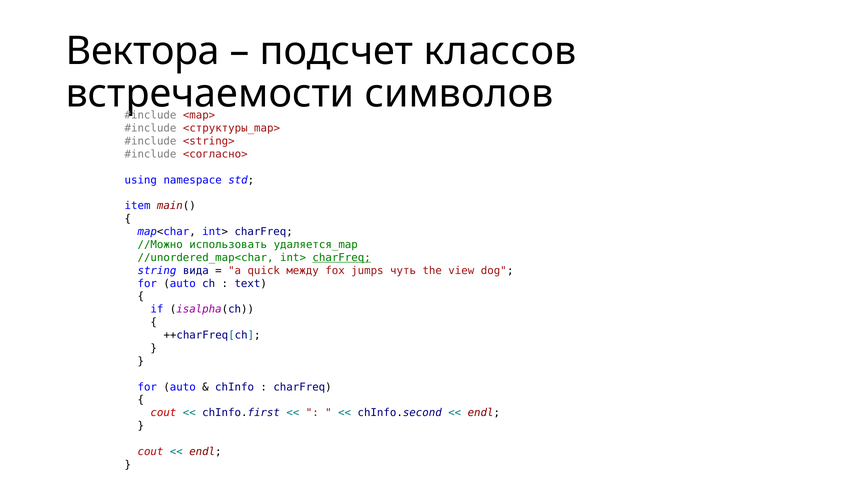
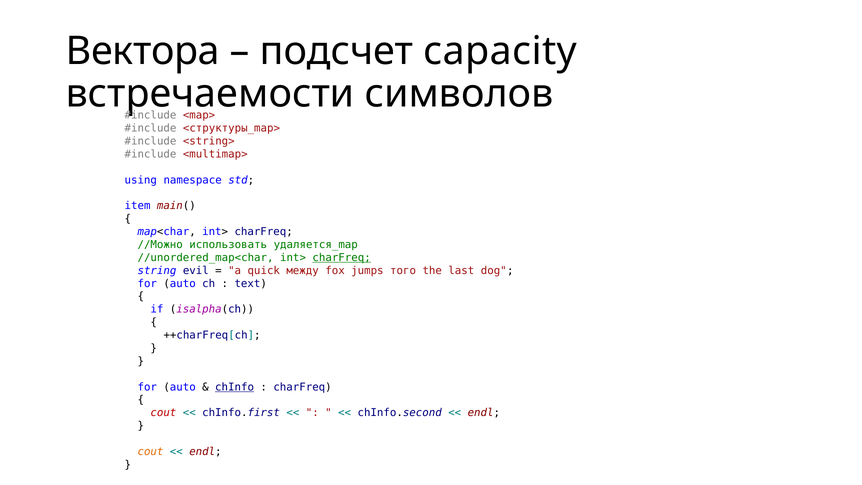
классов: классов -> capacity
<согласно>: <согласно> -> <multimap>
вида: вида -> evil
чуть: чуть -> того
view: view -> last
chInfo underline: none -> present
cout at (150, 452) colour: red -> orange
